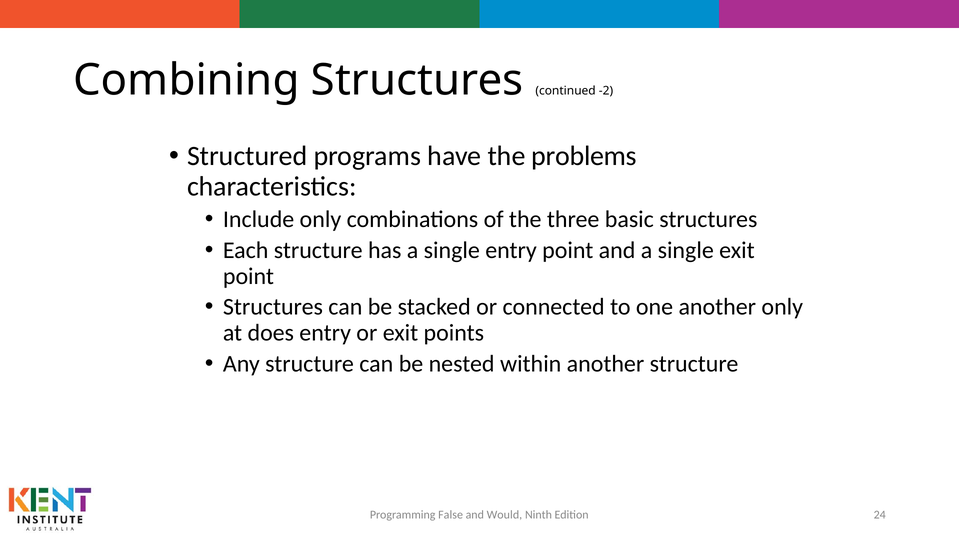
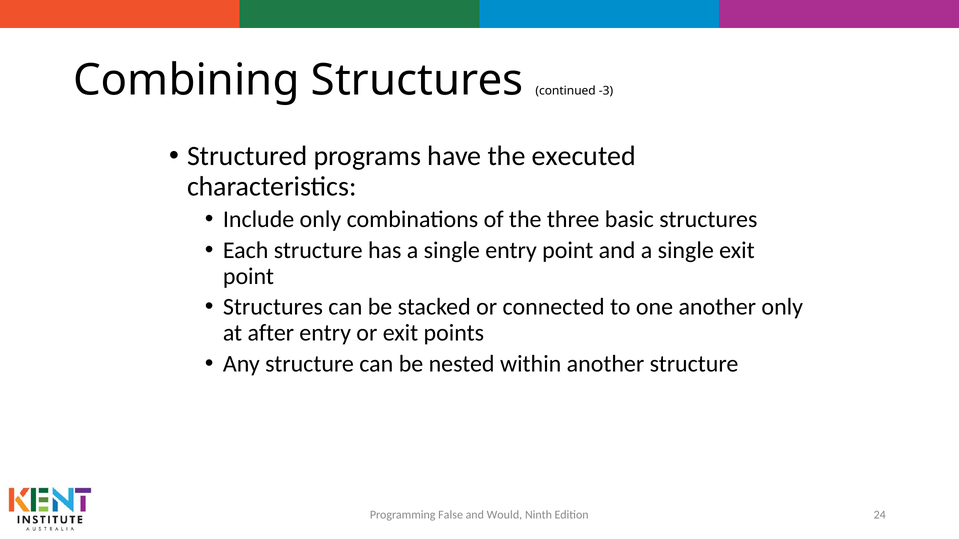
-2: -2 -> -3
problems: problems -> executed
does: does -> after
